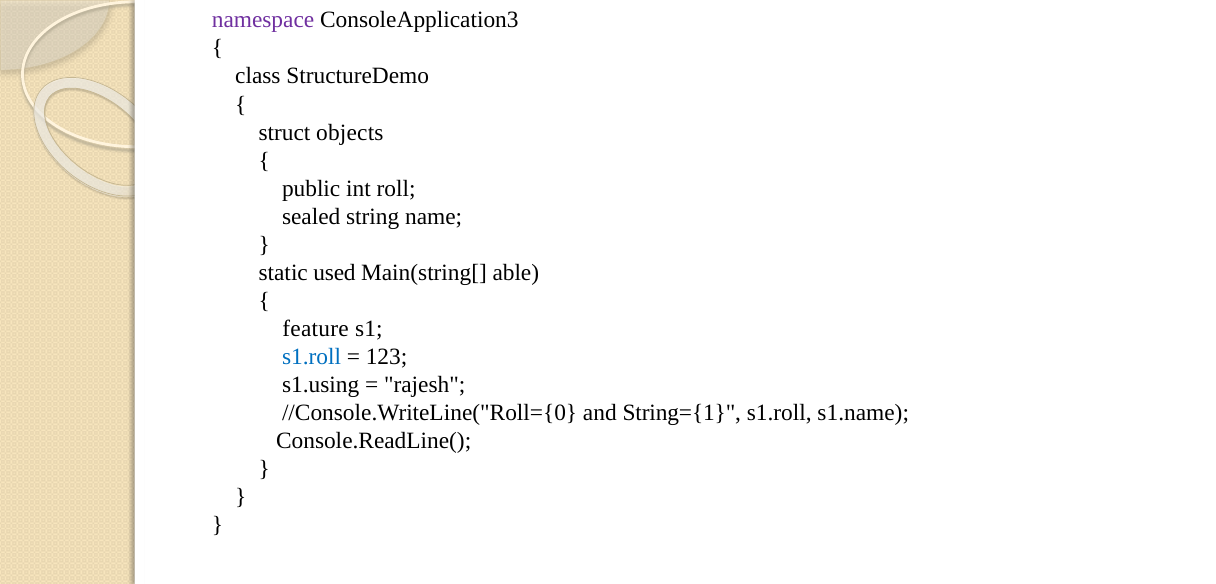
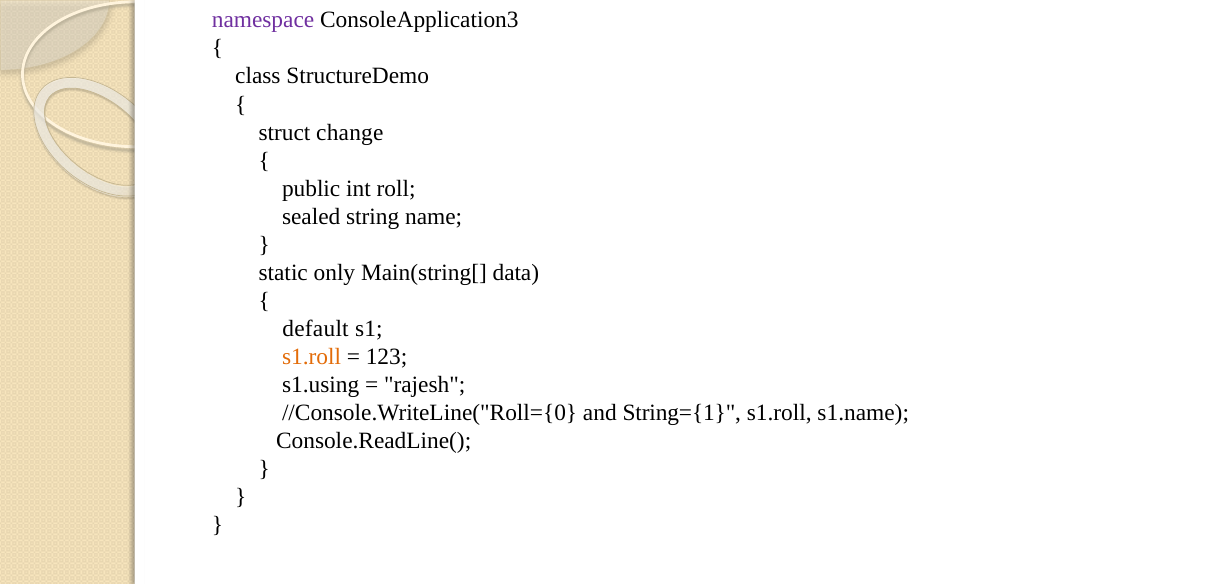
objects: objects -> change
used: used -> only
able: able -> data
feature: feature -> default
s1.roll at (311, 357) colour: blue -> orange
